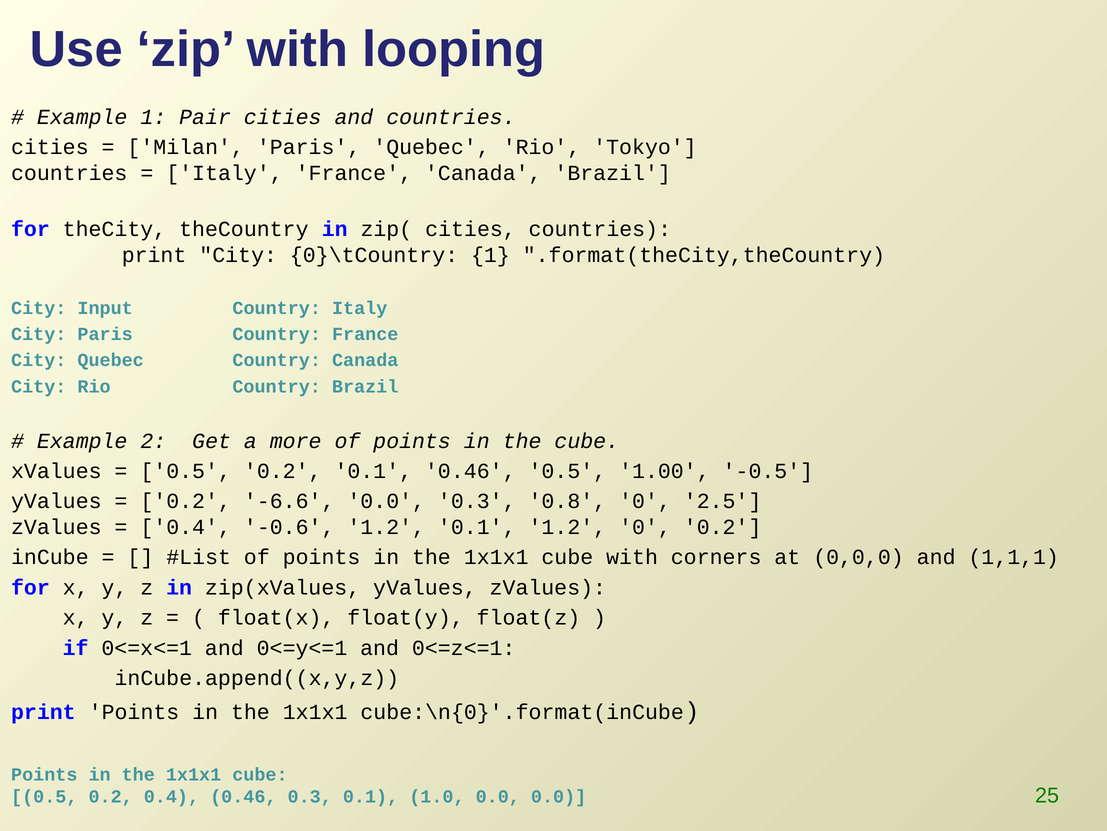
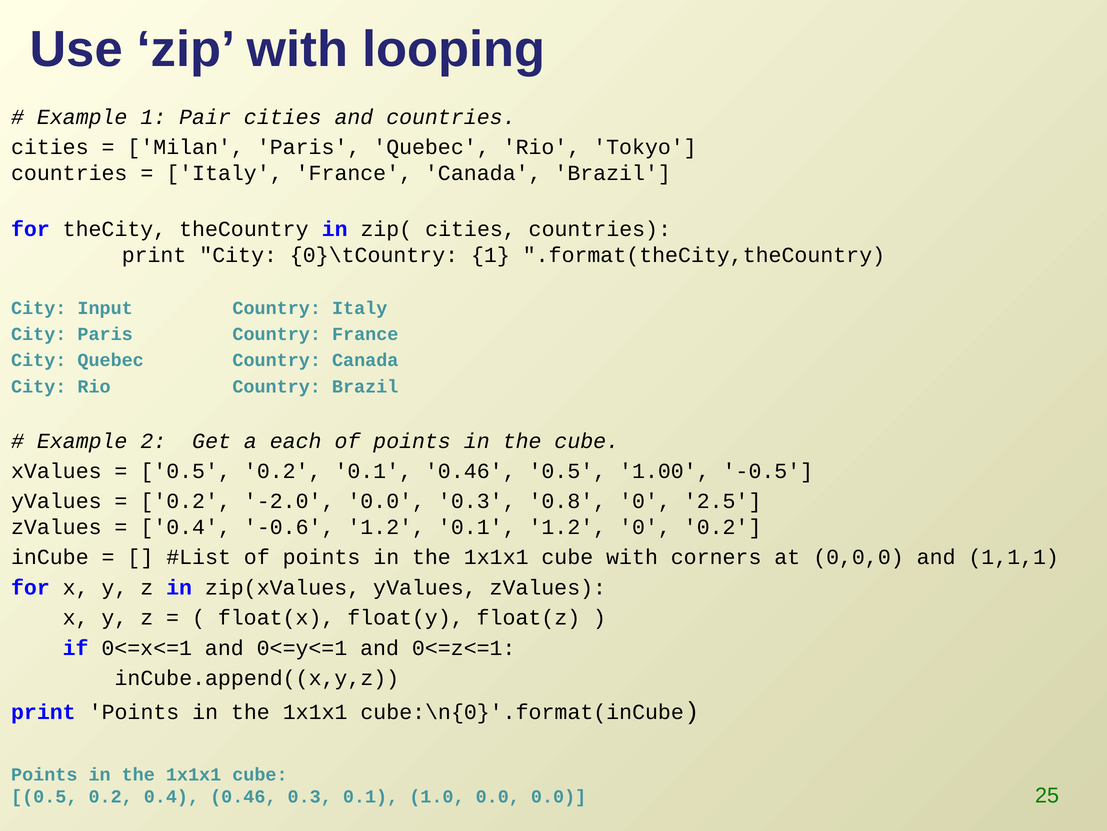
more: more -> each
-6.6: -6.6 -> -2.0
